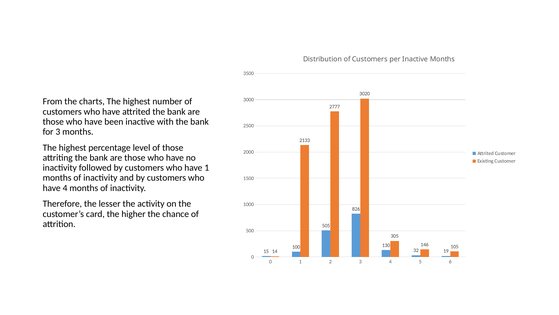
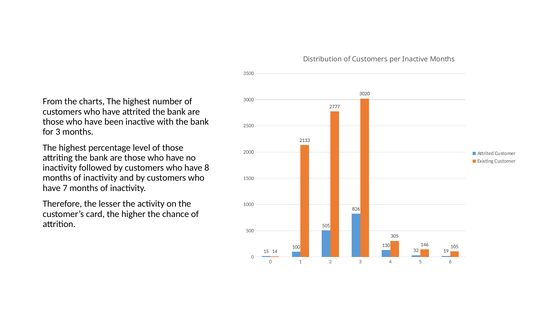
have 1: 1 -> 8
have 4: 4 -> 7
